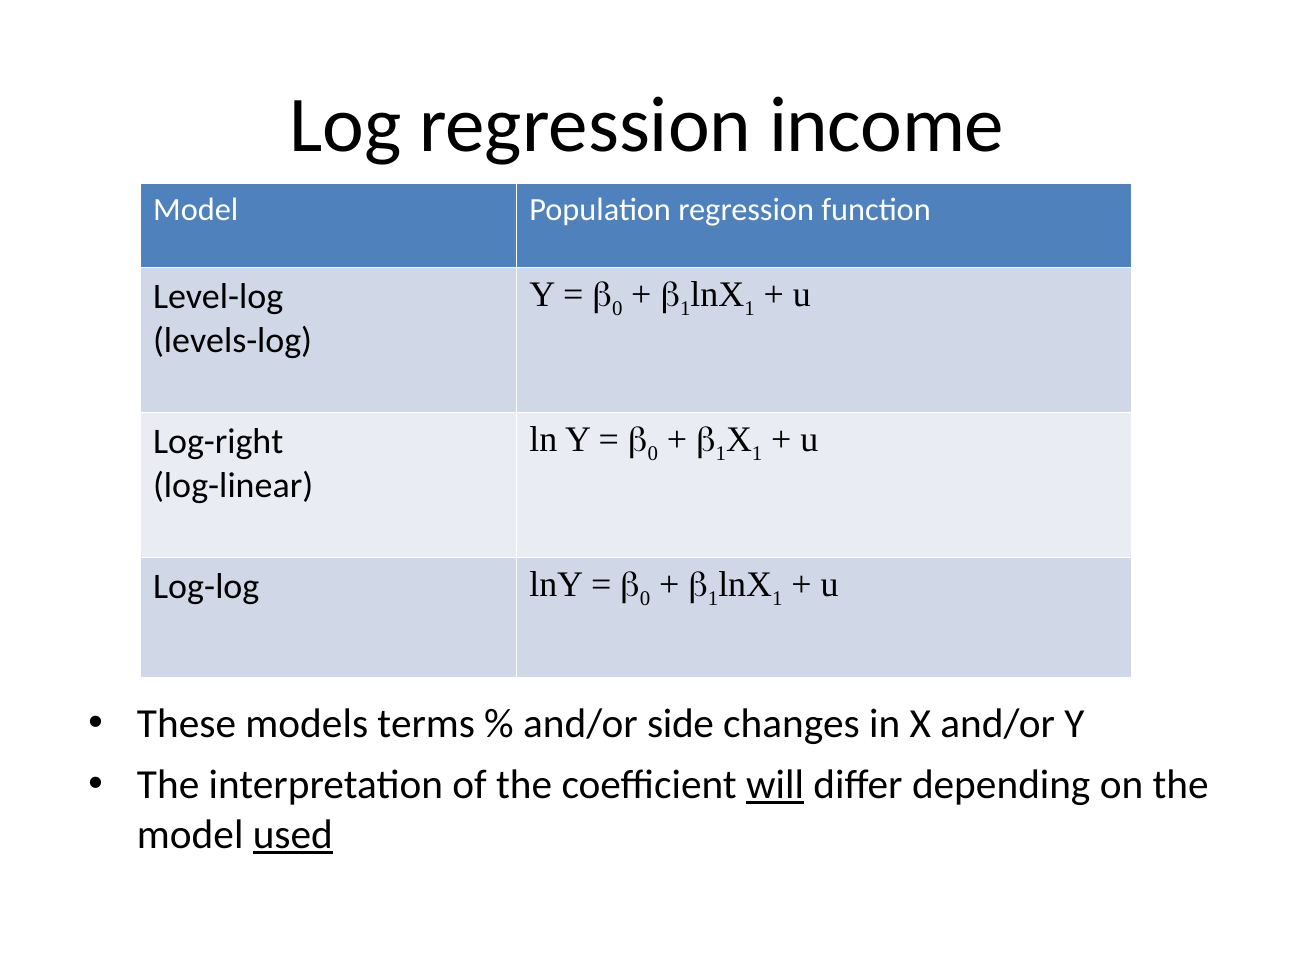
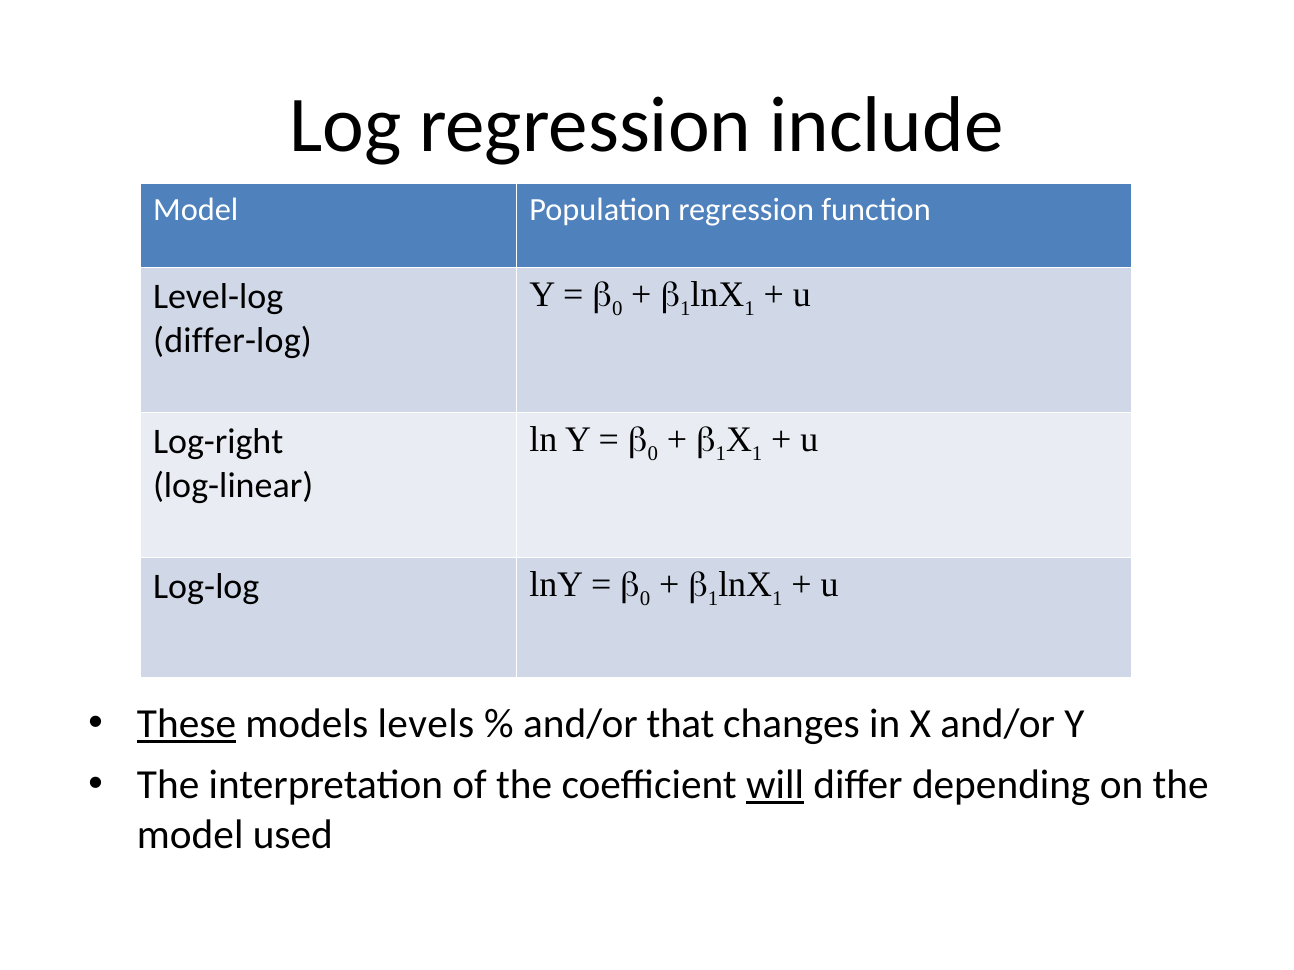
income: income -> include
levels-log: levels-log -> differ-log
These underline: none -> present
terms: terms -> levels
side: side -> that
used underline: present -> none
